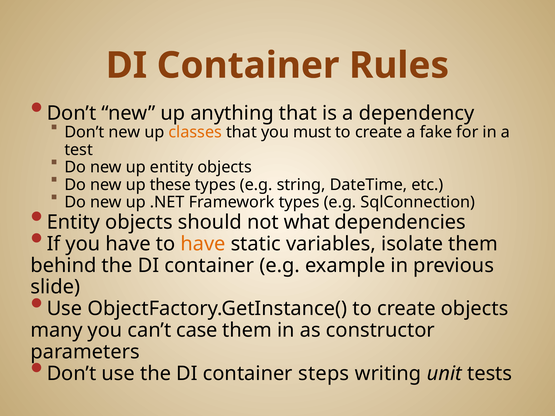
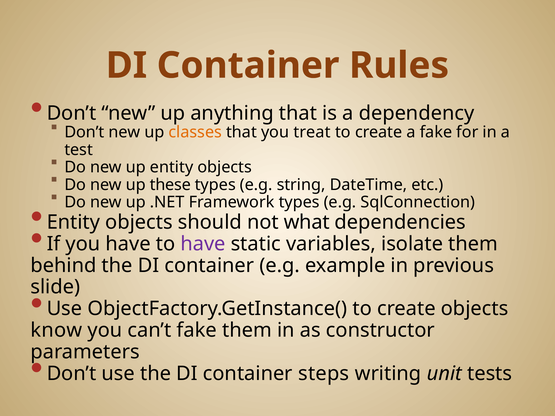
must: must -> treat
have at (203, 244) colour: orange -> purple
many: many -> know
can’t case: case -> fake
